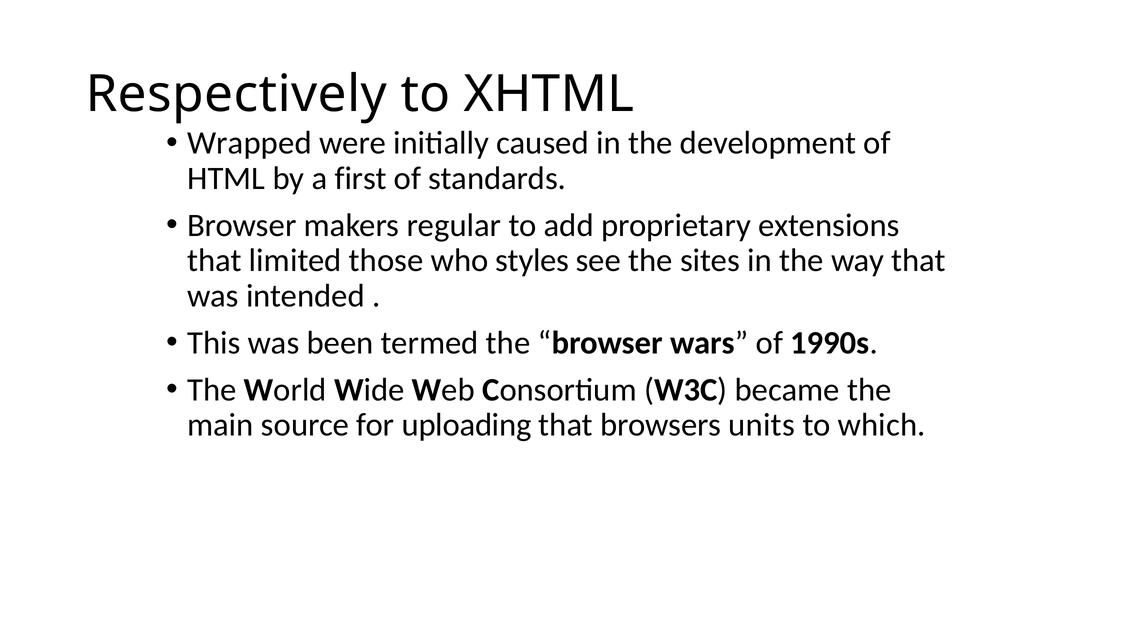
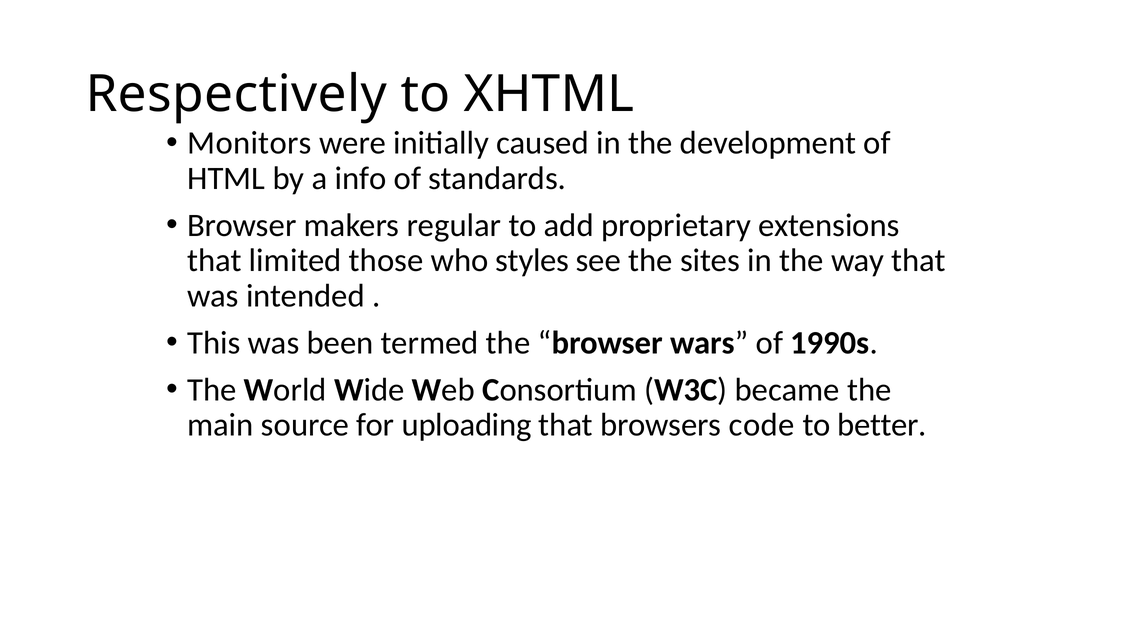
Wrapped: Wrapped -> Monitors
first: first -> info
units: units -> code
which: which -> better
